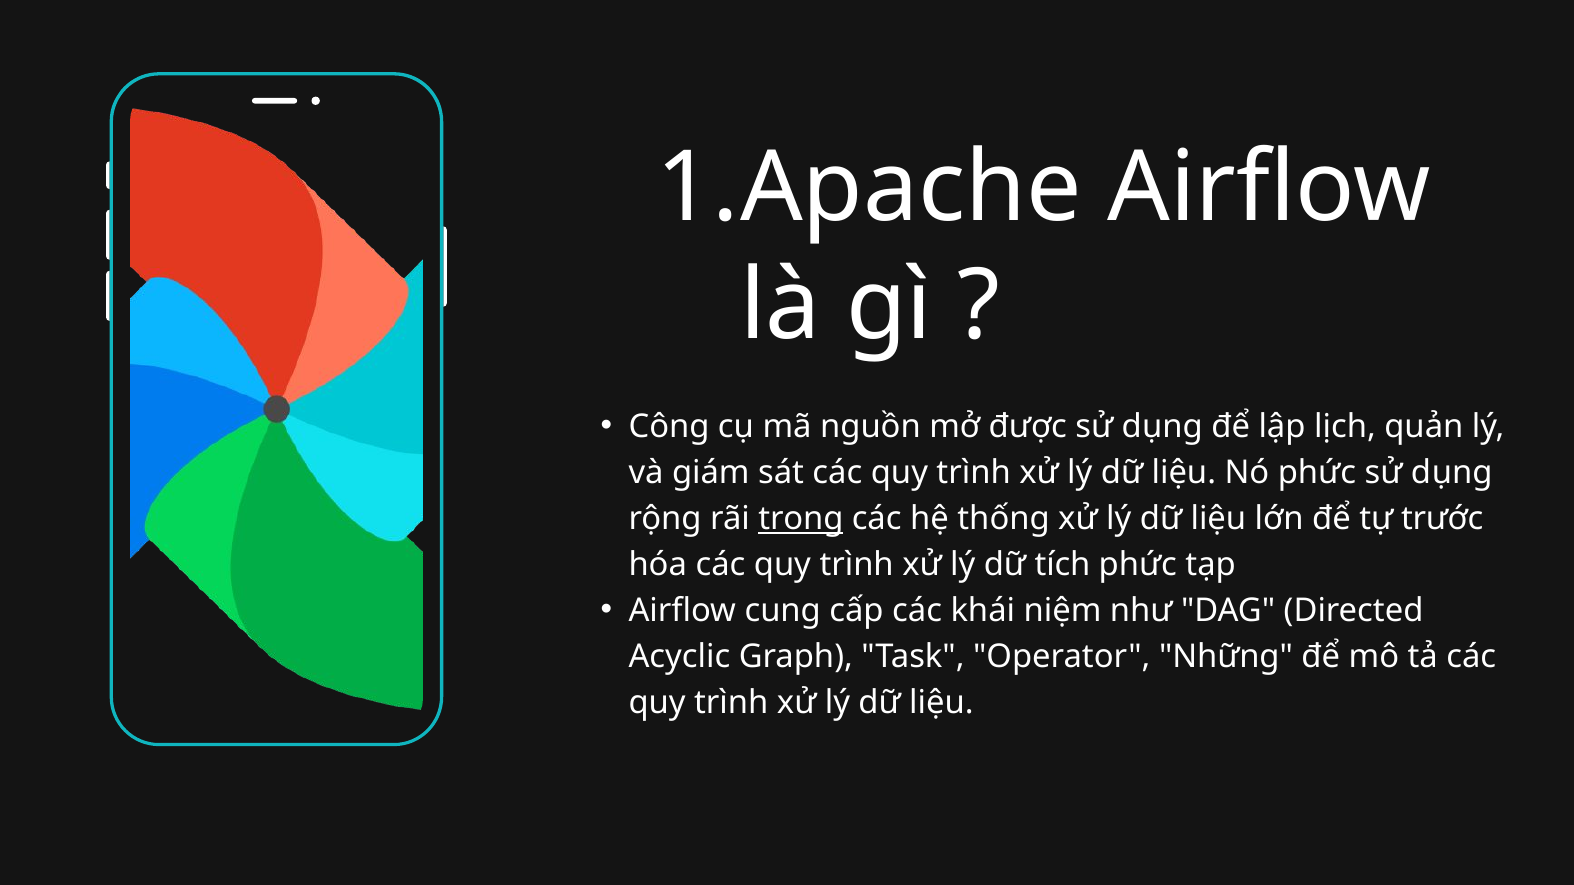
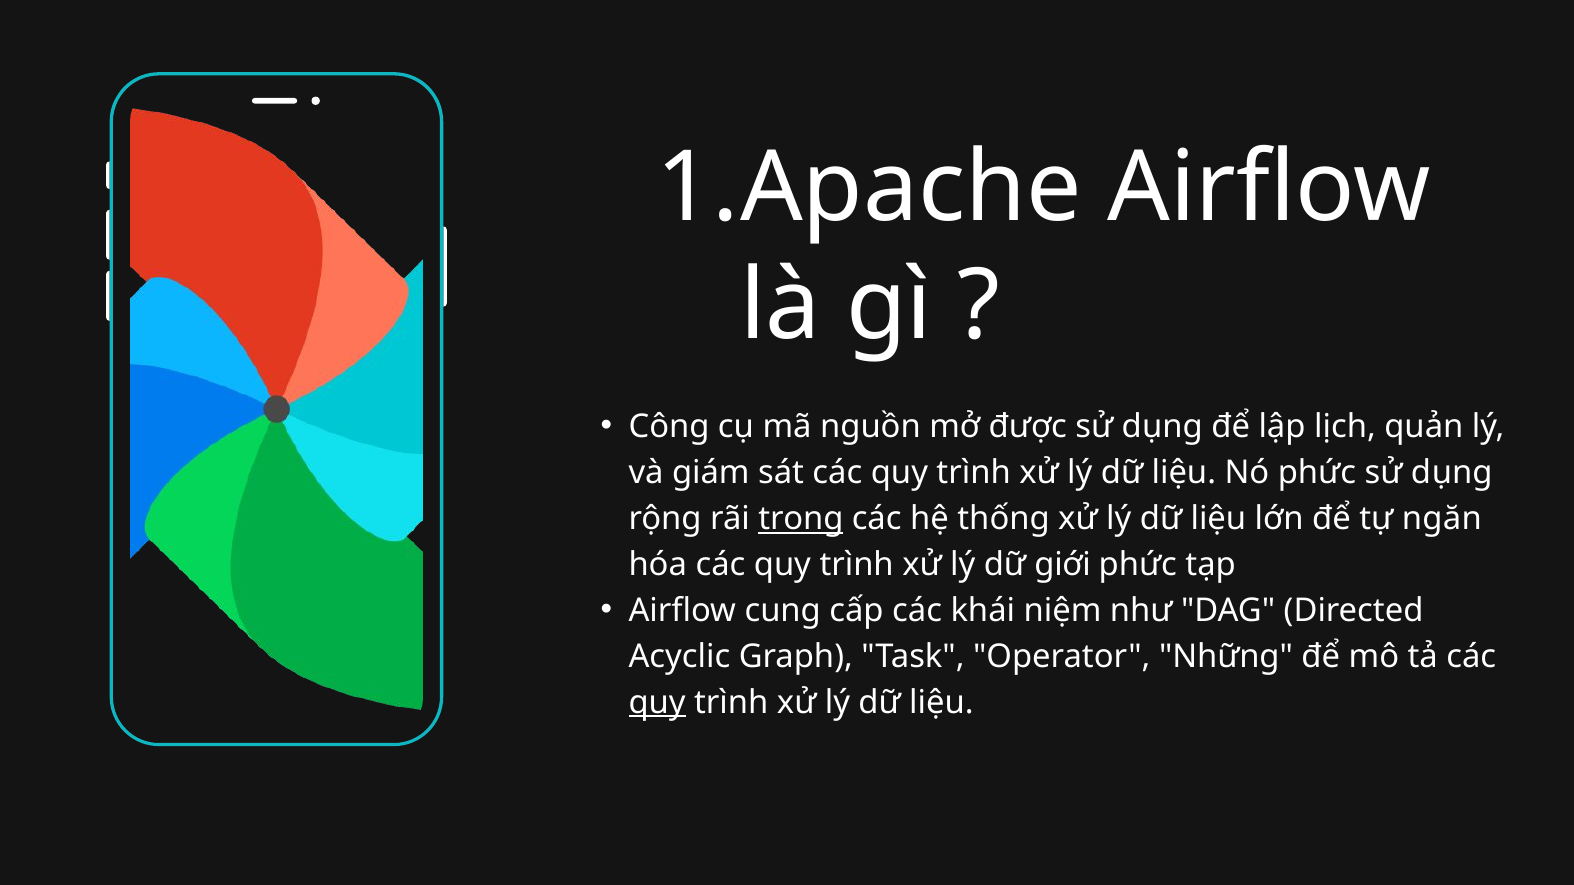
trước: trước -> ngăn
tích: tích -> giới
quy at (657, 703) underline: none -> present
